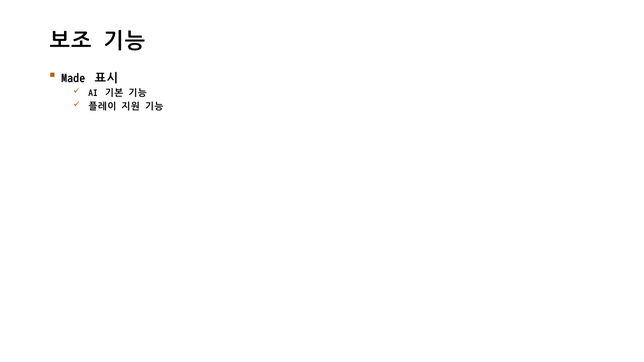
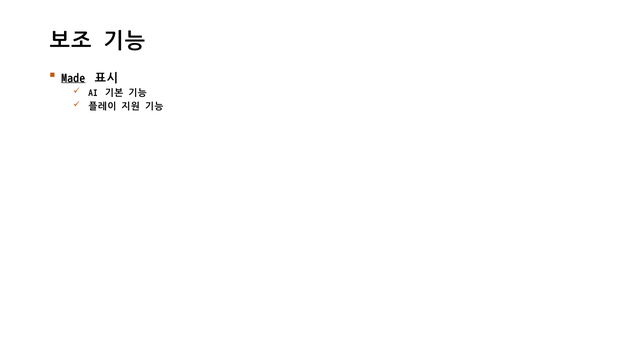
Made underline: none -> present
